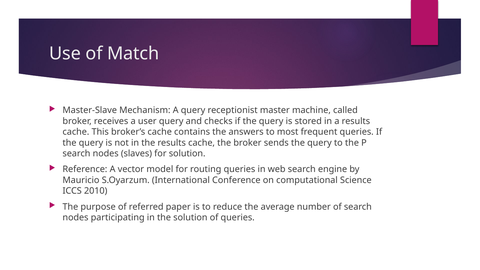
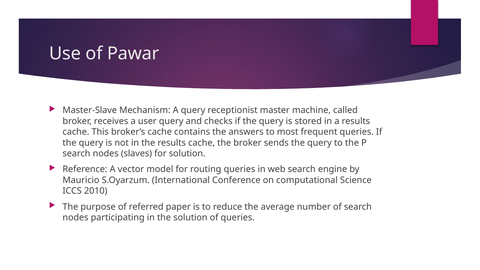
Match: Match -> Pawar
